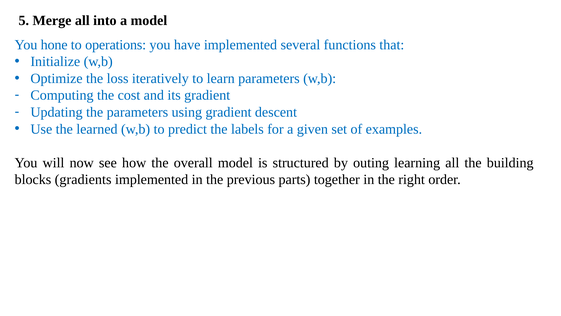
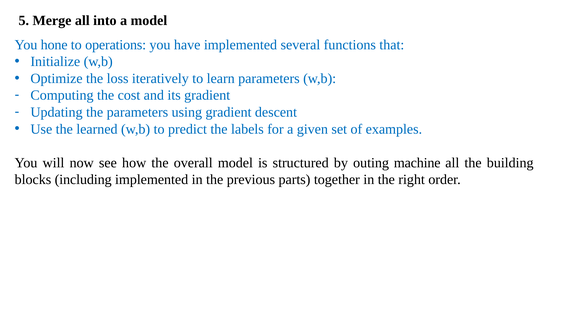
learning: learning -> machine
gradients: gradients -> including
